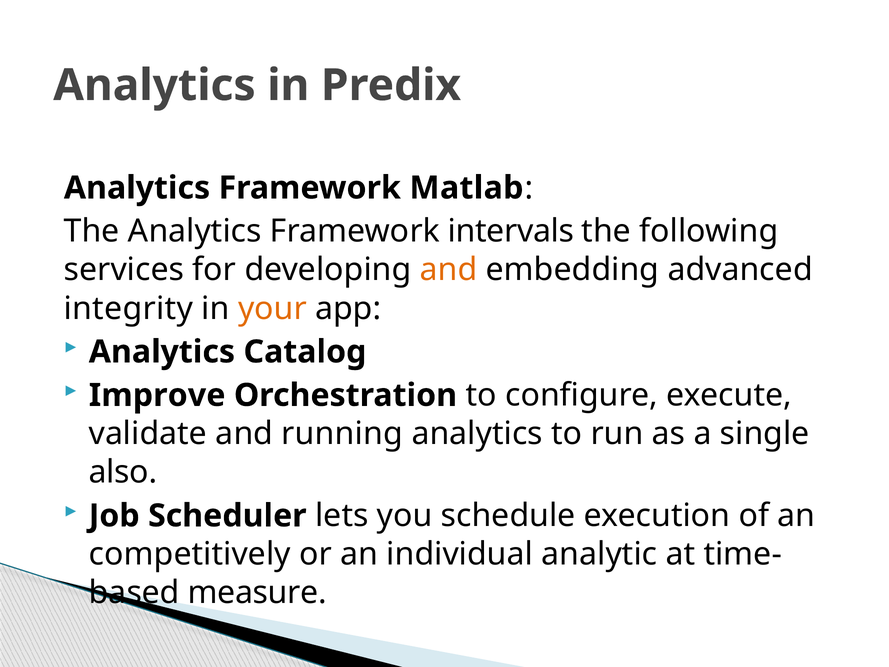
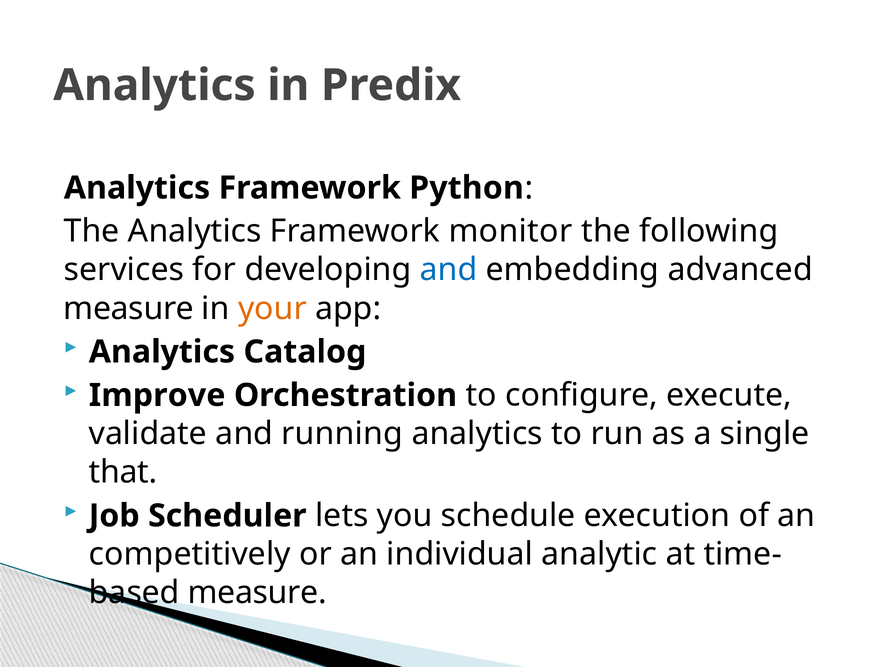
Matlab: Matlab -> Python
intervals: intervals -> monitor
and at (449, 270) colour: orange -> blue
integrity at (128, 308): integrity -> measure
also: also -> that
